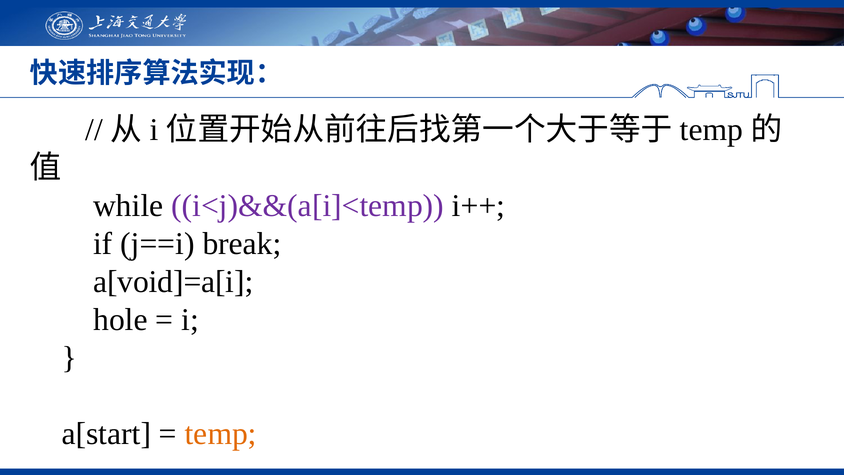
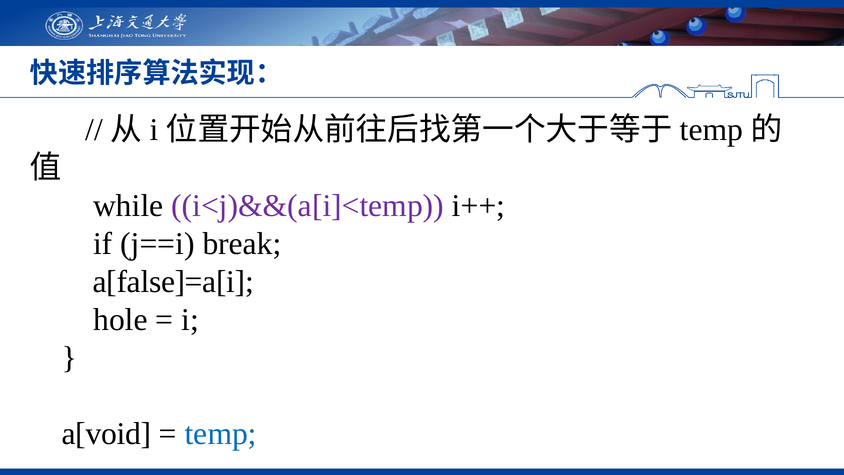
a[void]=a[i: a[void]=a[i -> a[false]=a[i
a[start: a[start -> a[void
temp at (221, 434) colour: orange -> blue
